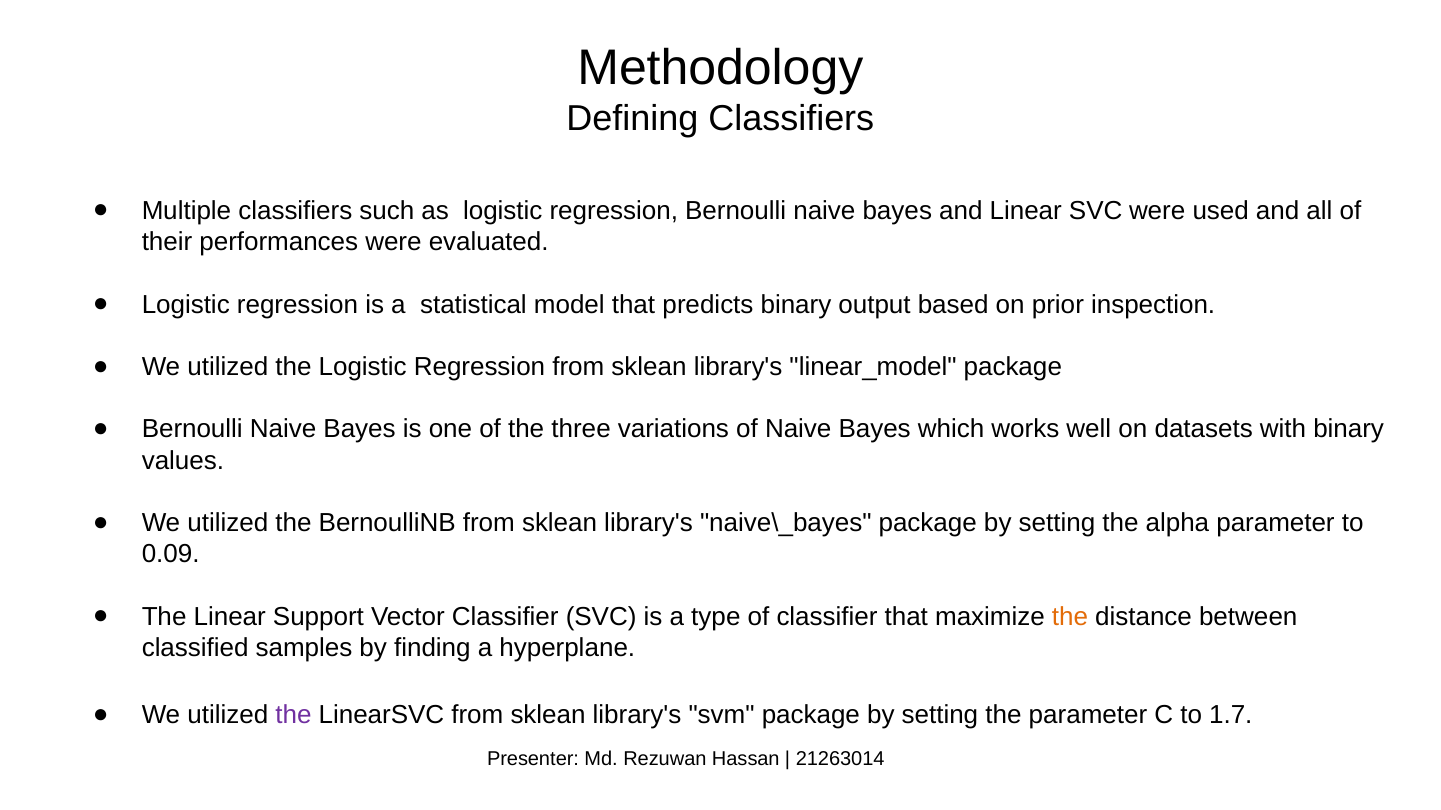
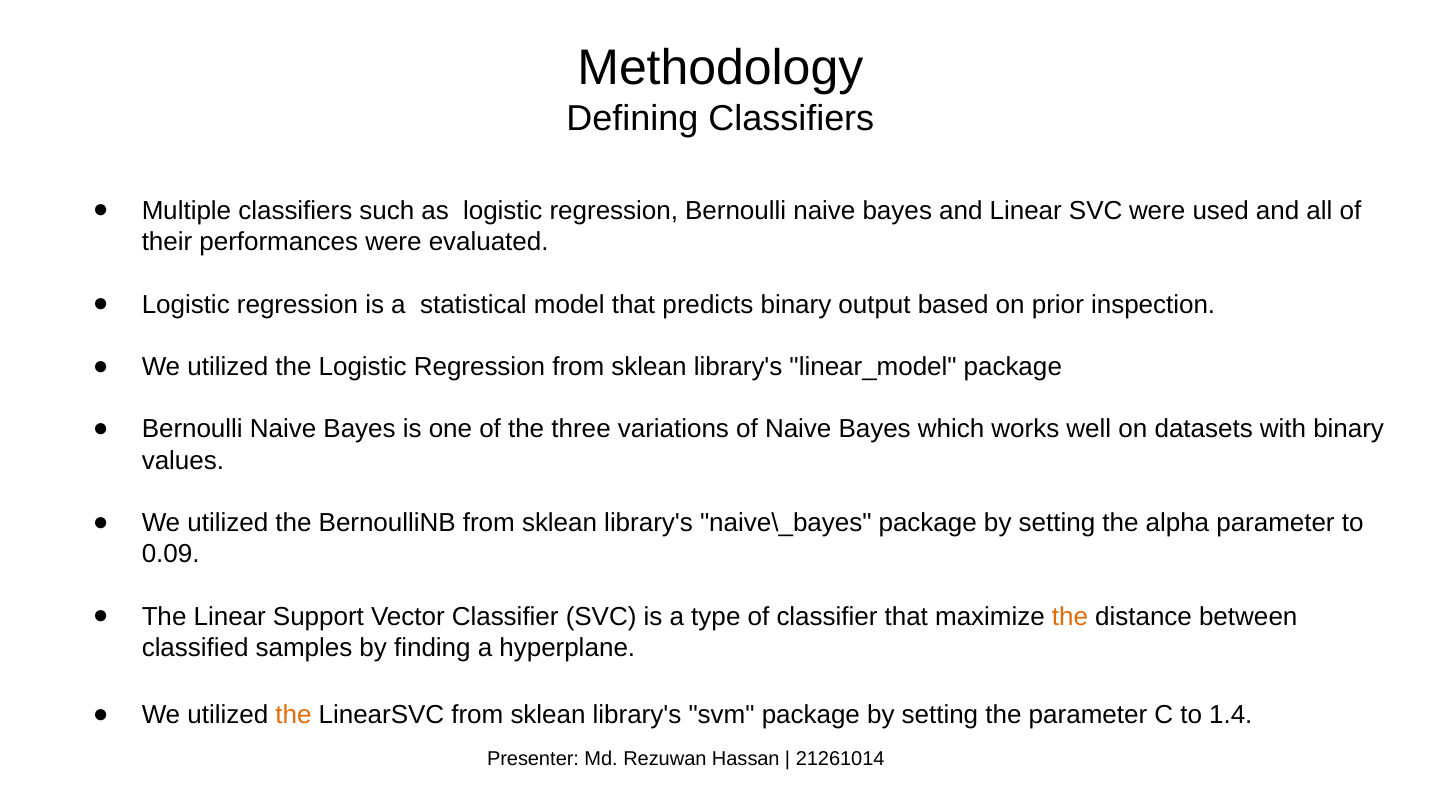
the at (293, 716) colour: purple -> orange
1.7: 1.7 -> 1.4
21263014: 21263014 -> 21261014
